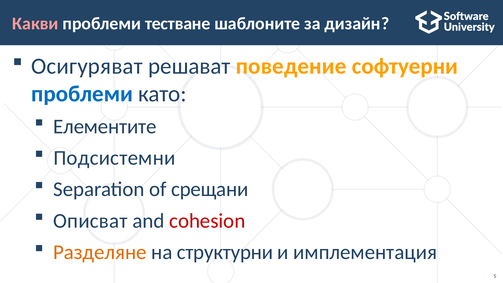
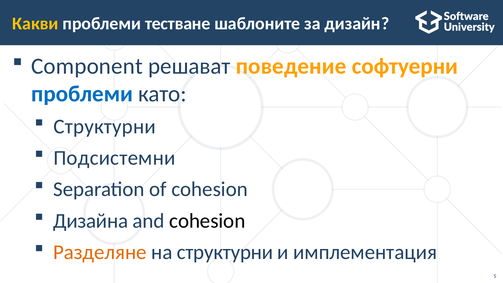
Какви colour: pink -> yellow
Осигуряват: Осигуряват -> Component
Елементите at (105, 126): Елементите -> Структурни
of срещани: срещани -> cohesion
Описват: Описват -> Дизайна
cohesion at (207, 221) colour: red -> black
